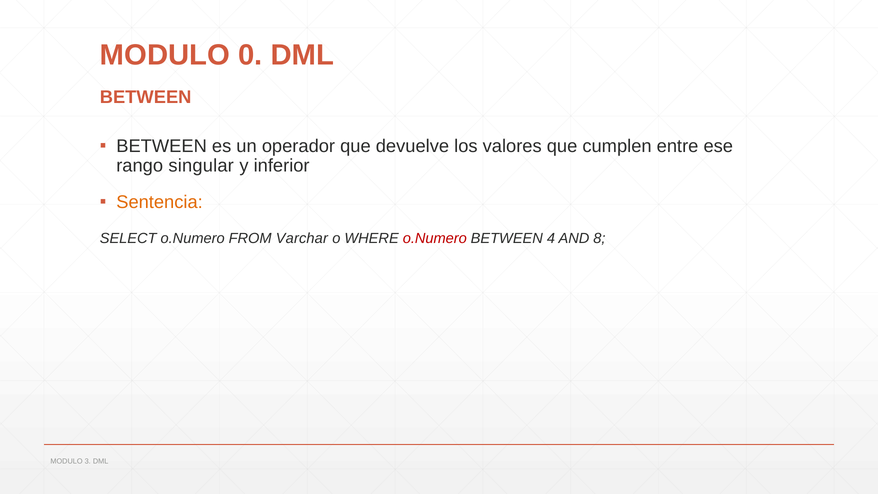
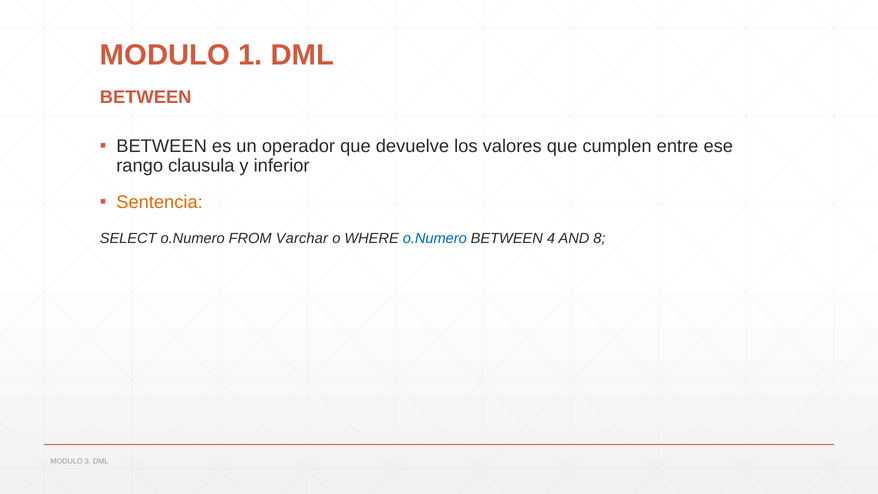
0: 0 -> 1
singular: singular -> clausula
o.Numero at (435, 238) colour: red -> blue
